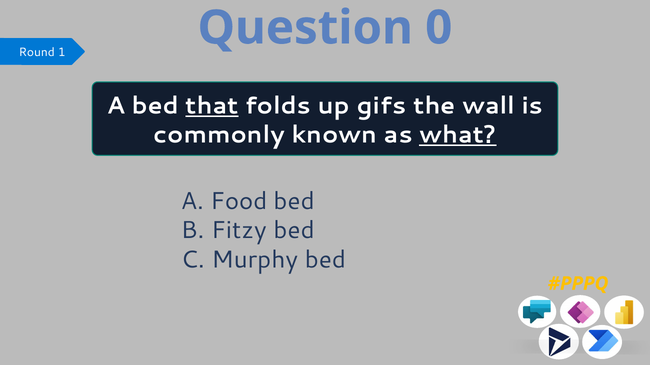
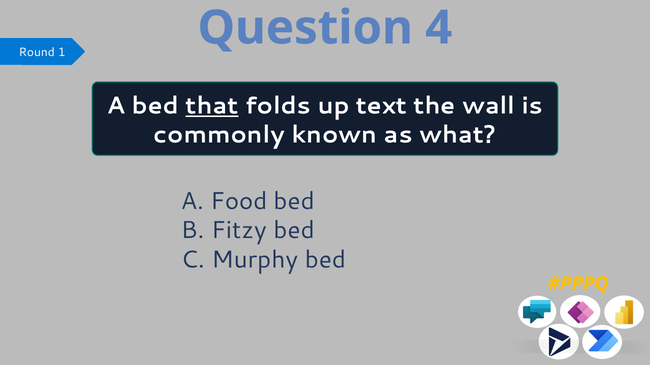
0: 0 -> 4
gifs: gifs -> text
what underline: present -> none
